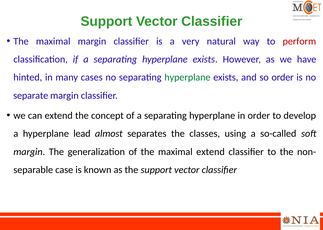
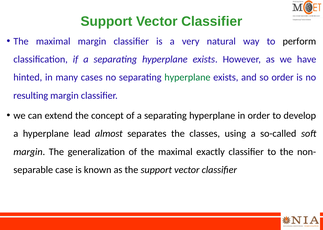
perform colour: red -> black
separate: separate -> resulting
maximal extend: extend -> exactly
